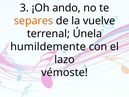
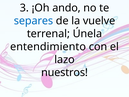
separes colour: orange -> blue
humildemente: humildemente -> entendimiento
vémoste: vémoste -> nuestros
